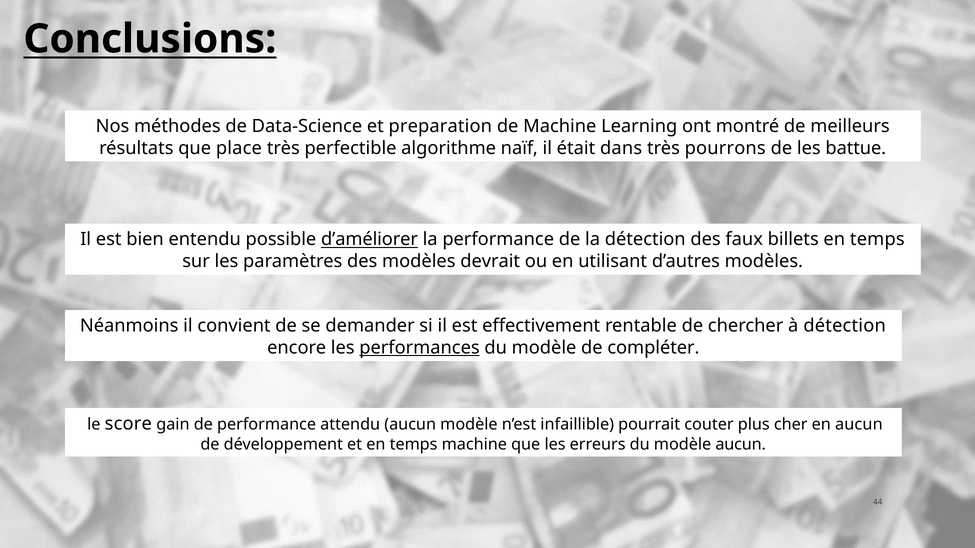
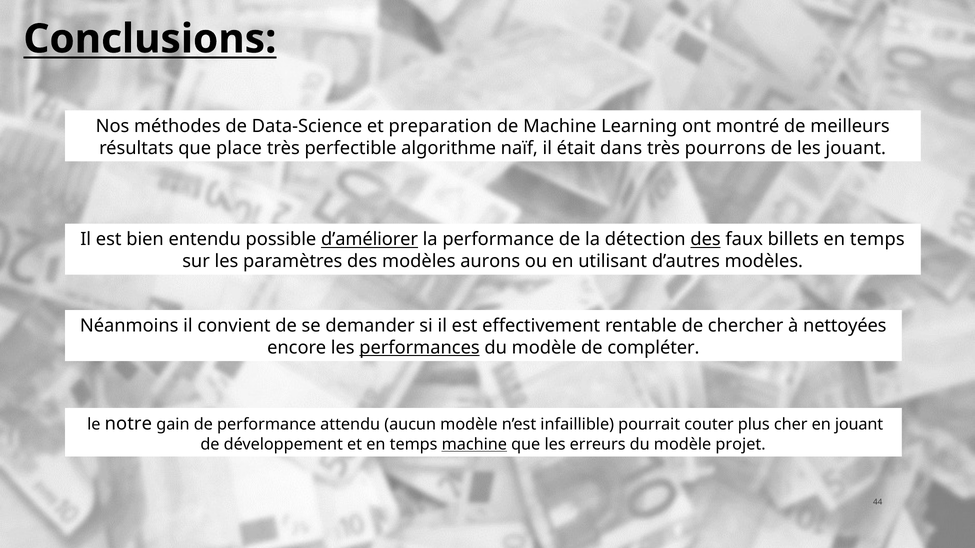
les battue: battue -> jouant
des at (706, 240) underline: none -> present
devrait: devrait -> aurons
à détection: détection -> nettoyées
score: score -> notre
en aucun: aucun -> jouant
machine at (474, 445) underline: none -> present
modèle aucun: aucun -> projet
